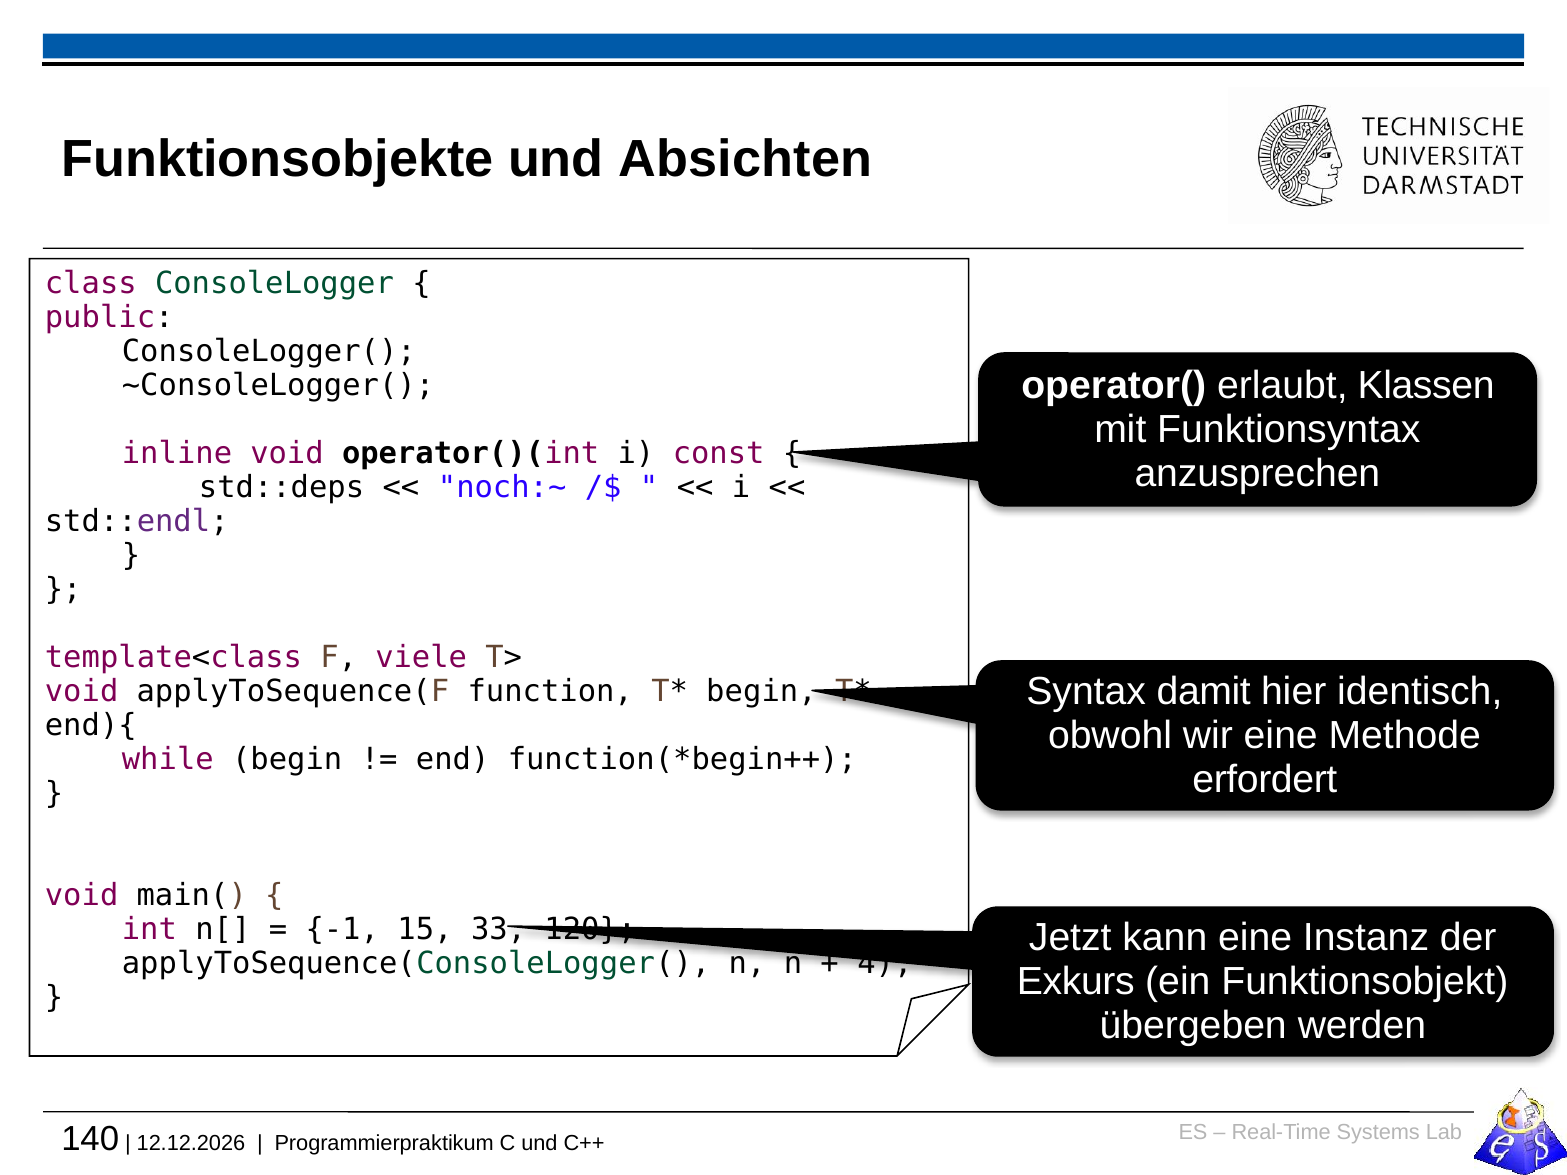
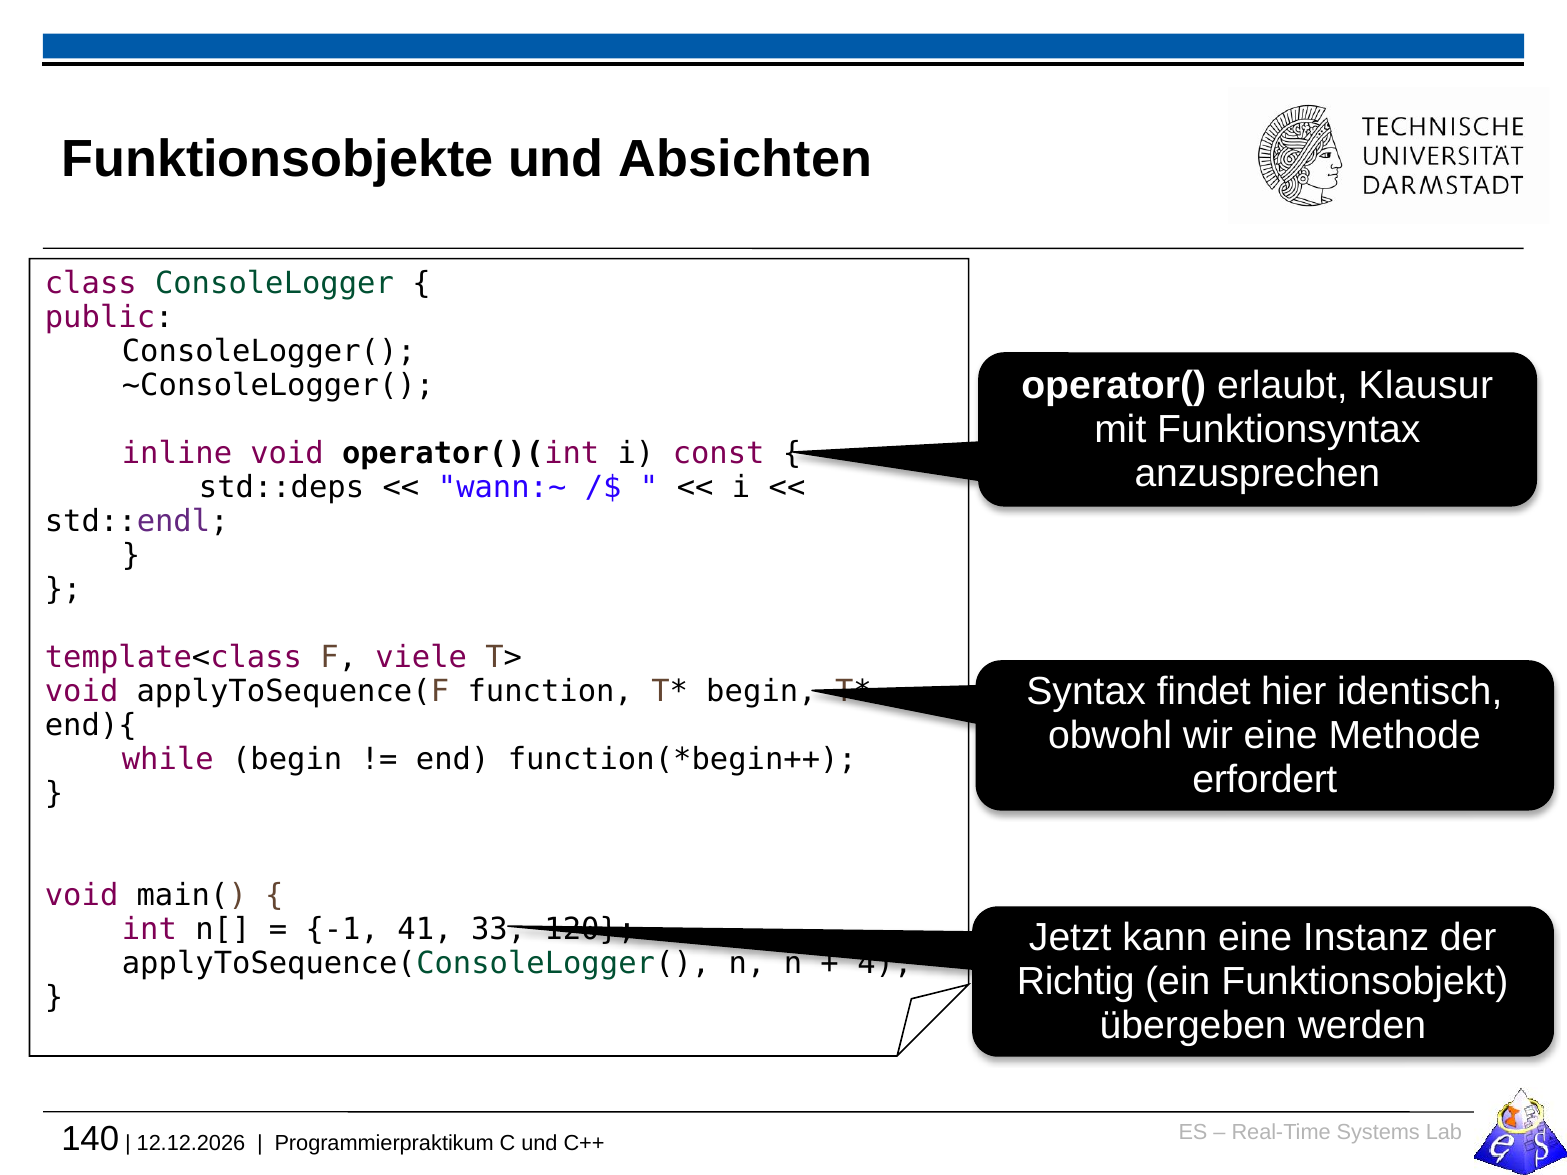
Klassen: Klassen -> Klausur
noch:~: noch:~ -> wann:~
damit: damit -> findet
15: 15 -> 41
Exkurs: Exkurs -> Richtig
